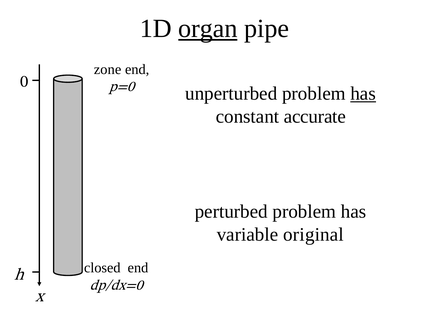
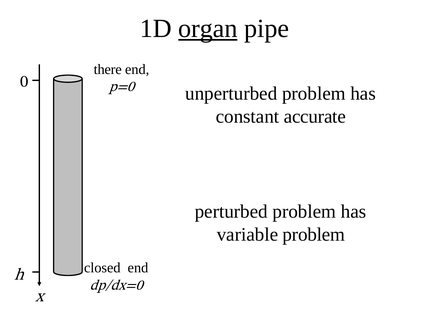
zone: zone -> there
has at (363, 94) underline: present -> none
variable original: original -> problem
